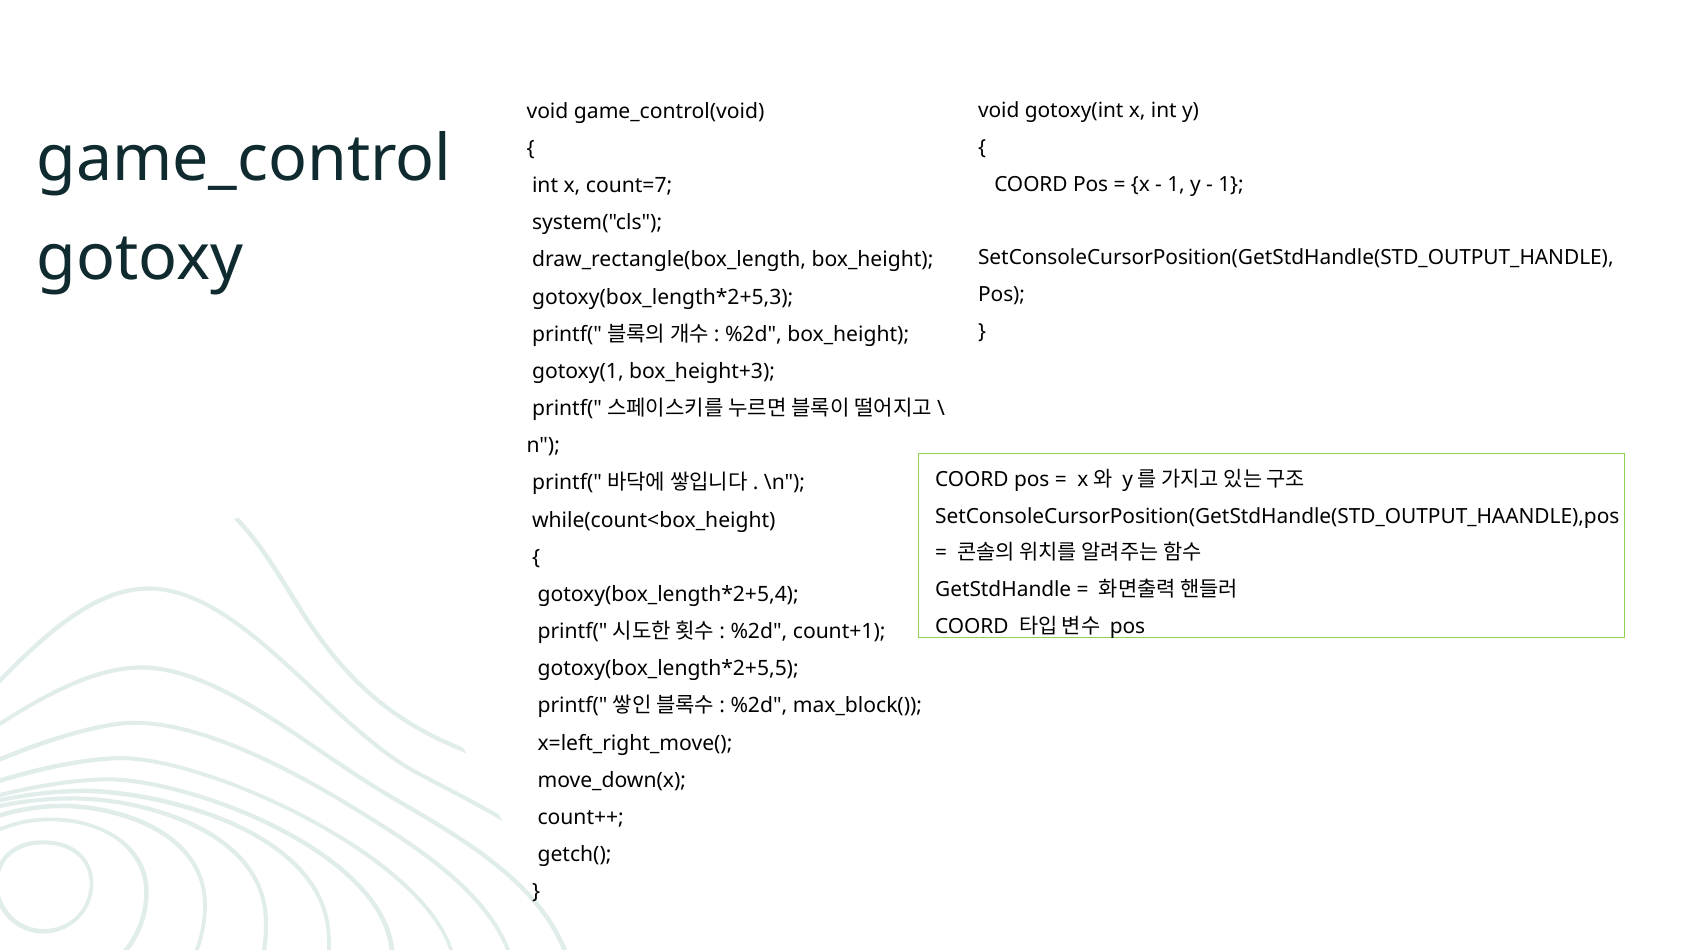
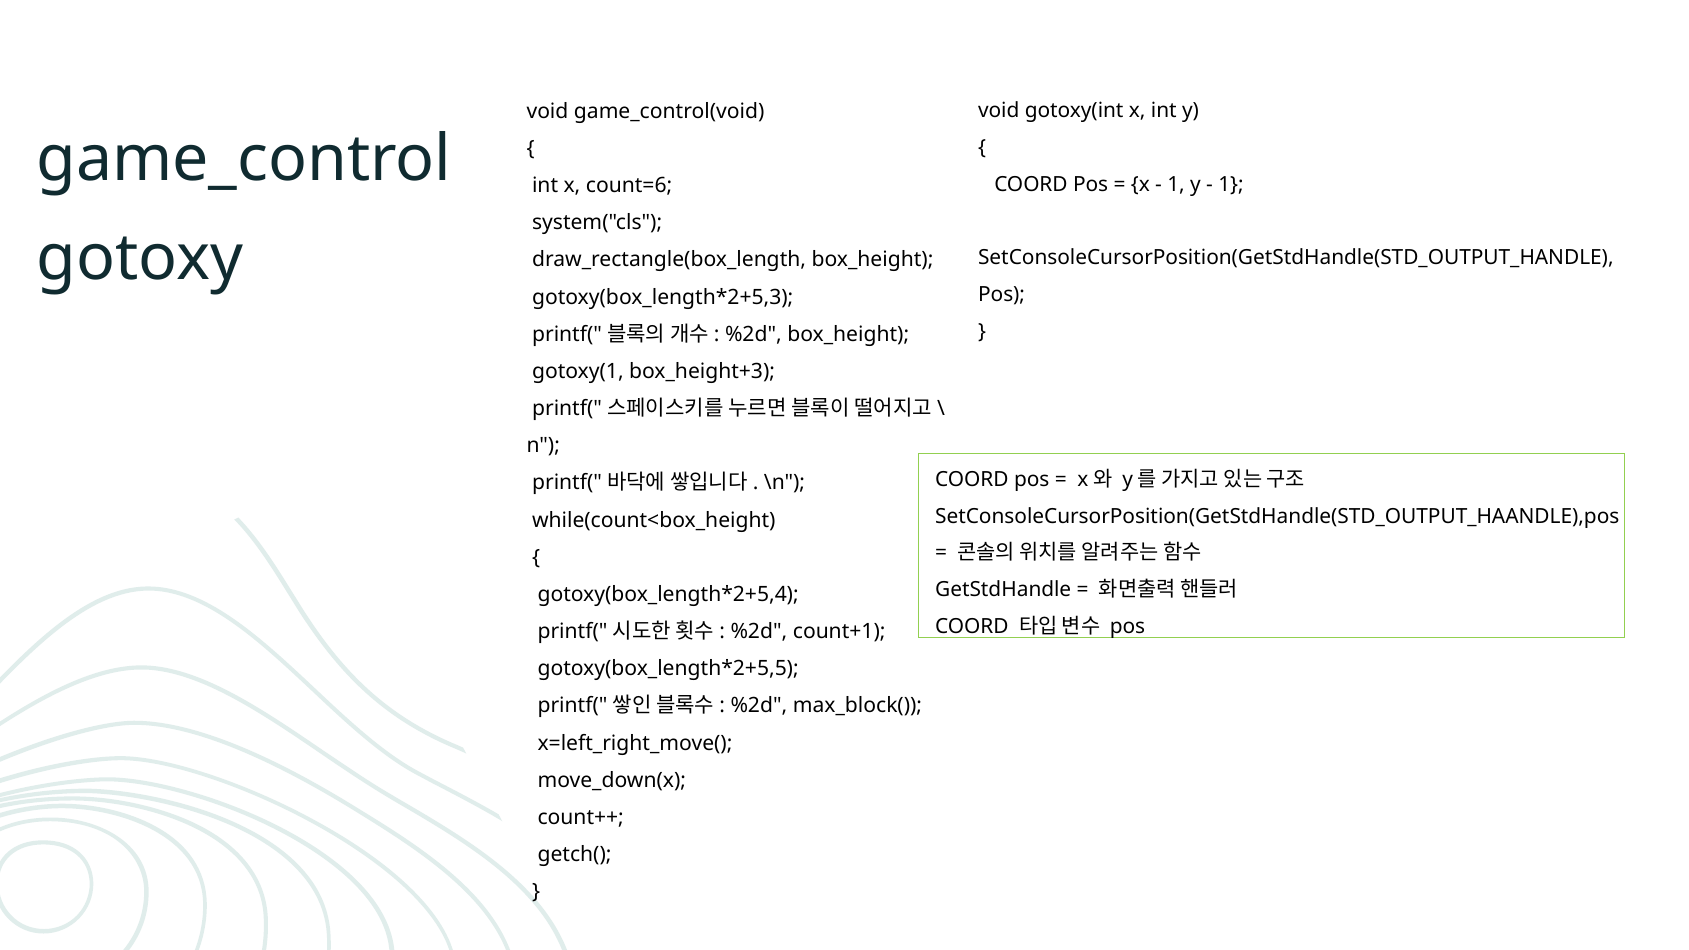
count=7: count=7 -> count=6
